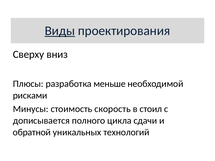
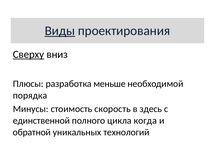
Сверху underline: none -> present
рисками: рисками -> порядка
стоил: стоил -> здесь
дописывается: дописывается -> единственной
сдачи: сдачи -> когда
